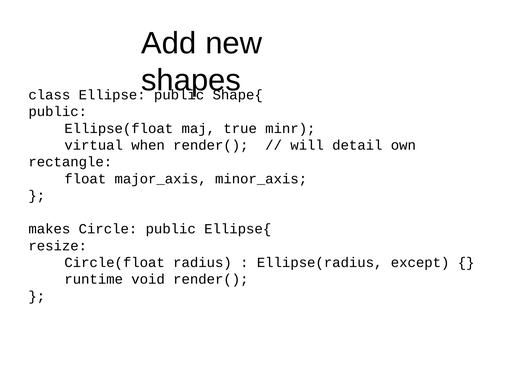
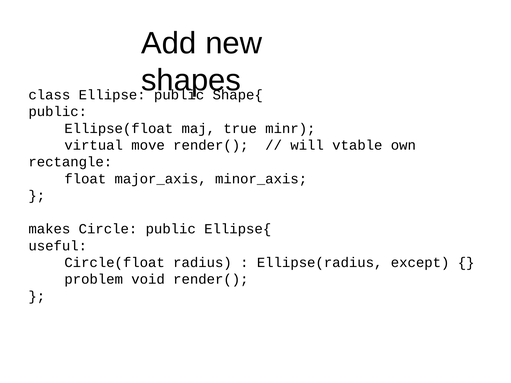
when: when -> move
detail: detail -> vtable
resize: resize -> useful
runtime: runtime -> problem
